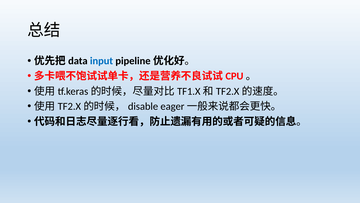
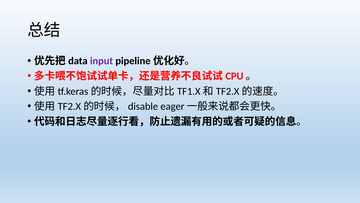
input colour: blue -> purple
